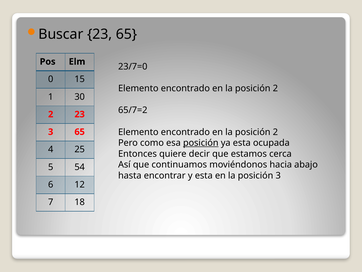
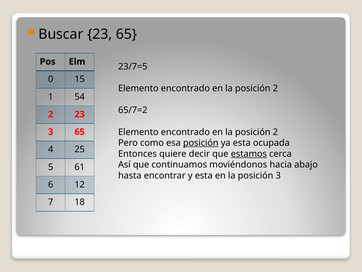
23/7=0: 23/7=0 -> 23/7=5
30: 30 -> 54
estamos underline: none -> present
54: 54 -> 61
